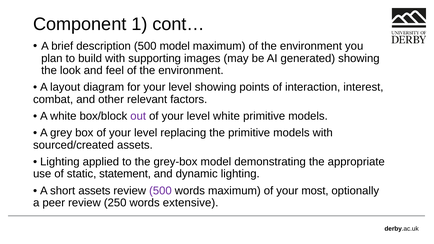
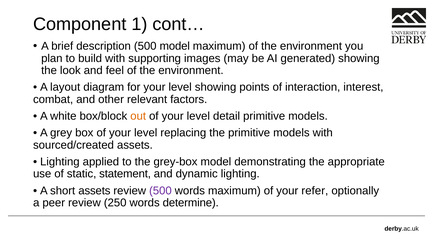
out colour: purple -> orange
level white: white -> detail
most: most -> refer
extensive: extensive -> determine
